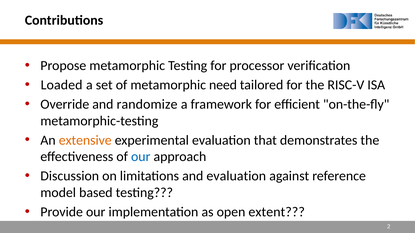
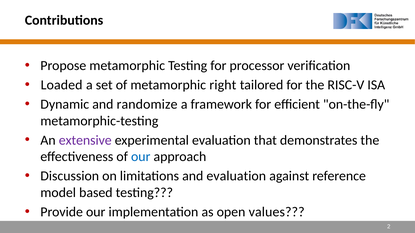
need: need -> right
Override: Override -> Dynamic
extensive colour: orange -> purple
extent: extent -> values
